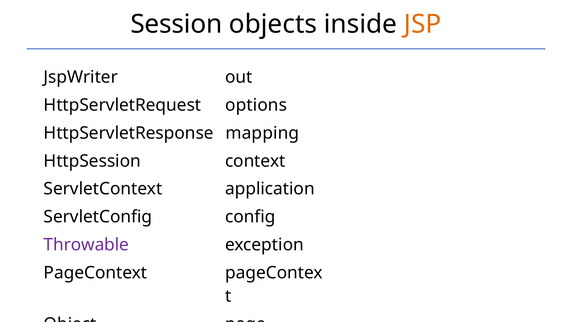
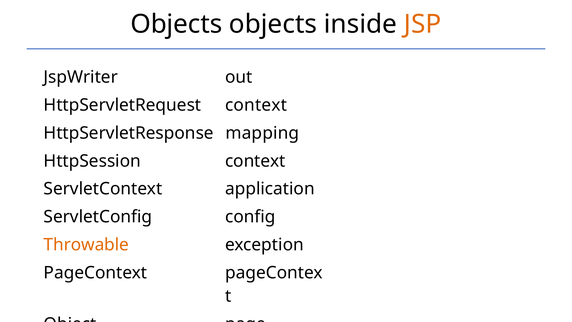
Session at (176, 24): Session -> Objects
HttpServletRequest options: options -> context
Throwable colour: purple -> orange
